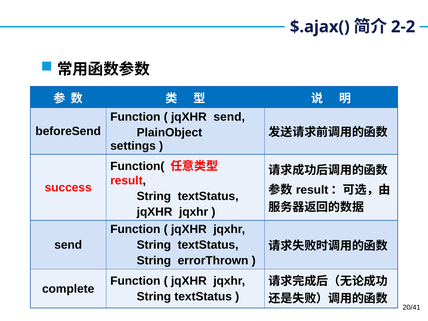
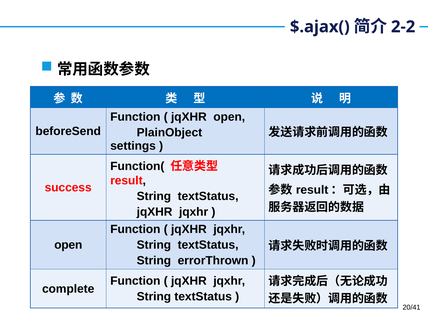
jqXHR send: send -> open
send at (68, 245): send -> open
